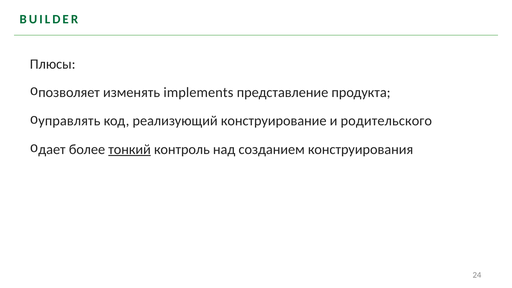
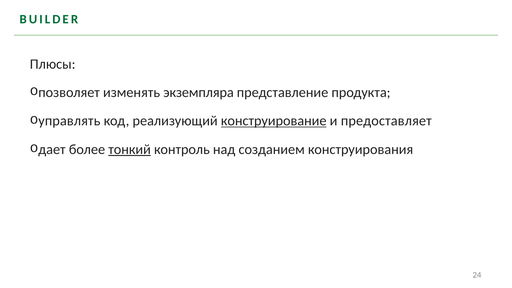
implements: implements -> экземпляра
конструирование underline: none -> present
родительского: родительского -> предоставляет
